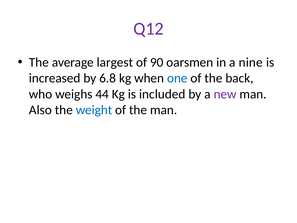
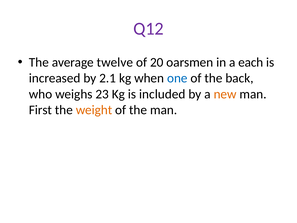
largest: largest -> twelve
90: 90 -> 20
nine: nine -> each
6.8: 6.8 -> 2.1
44: 44 -> 23
new colour: purple -> orange
Also: Also -> First
weight colour: blue -> orange
